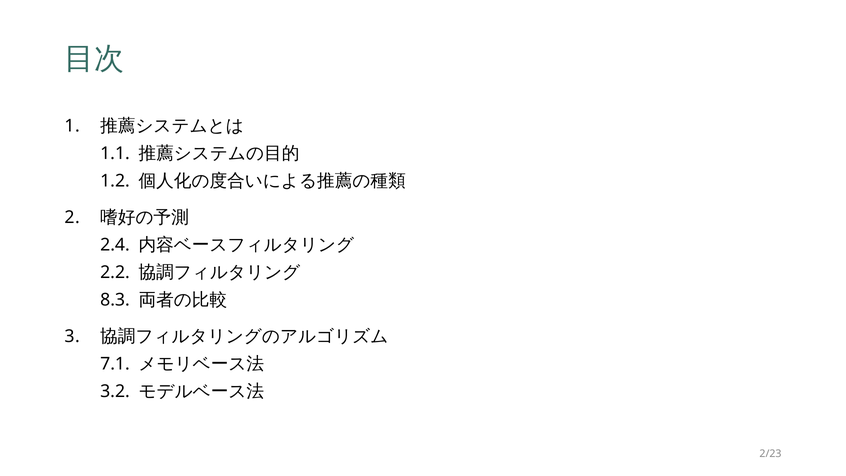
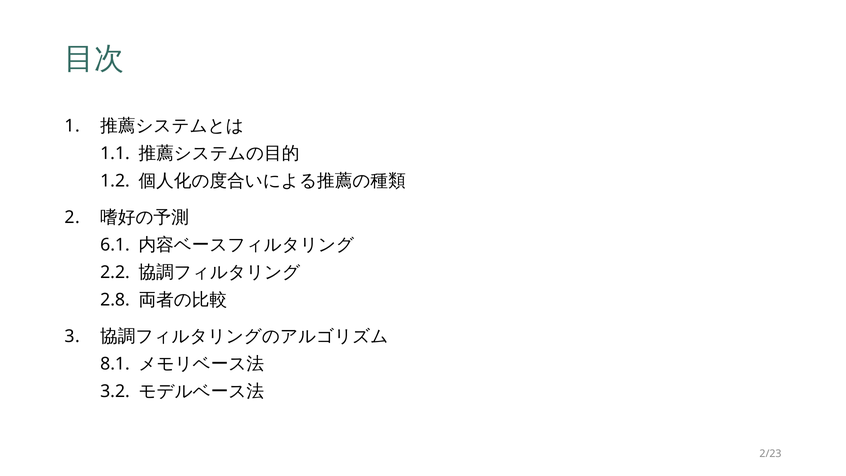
2.4: 2.4 -> 6.1
8.3: 8.3 -> 2.8
7.1: 7.1 -> 8.1
